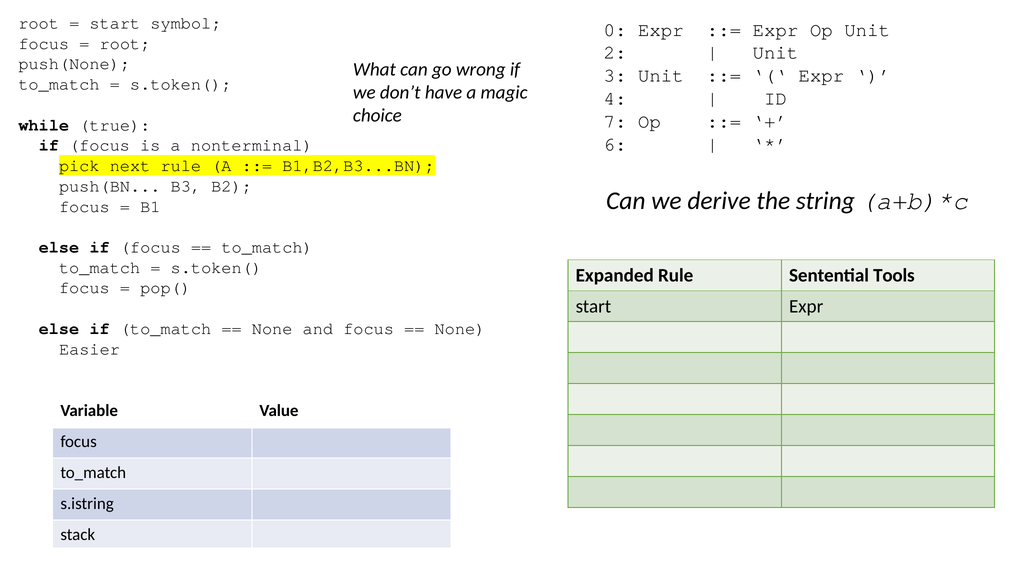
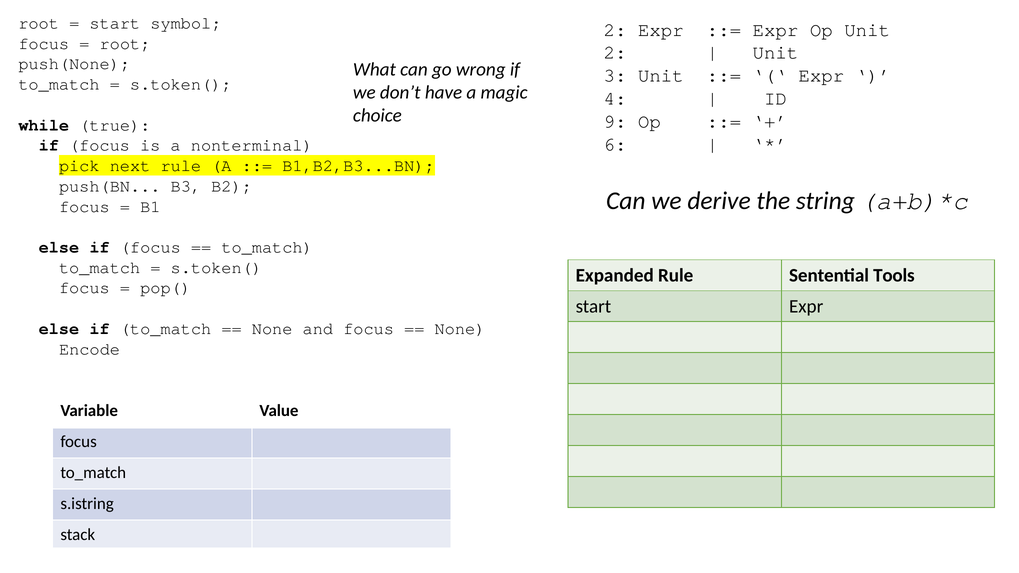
0 at (615, 30): 0 -> 2
7: 7 -> 9
Easier: Easier -> Encode
